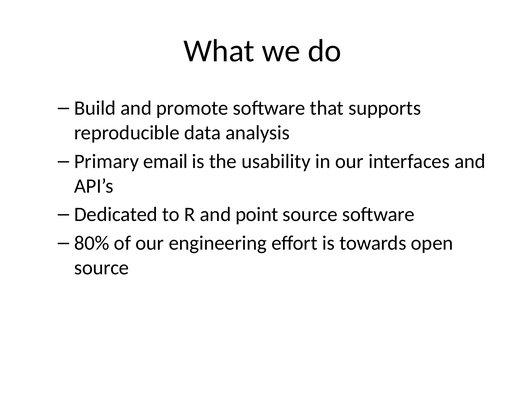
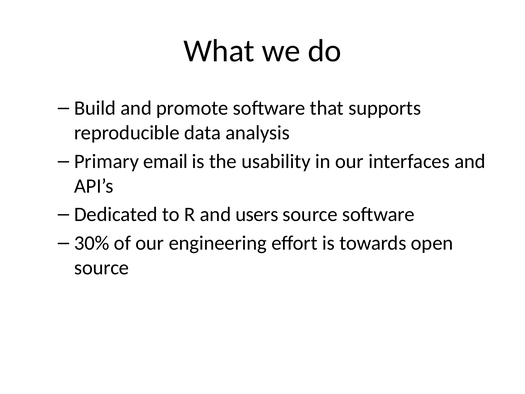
point: point -> users
80%: 80% -> 30%
